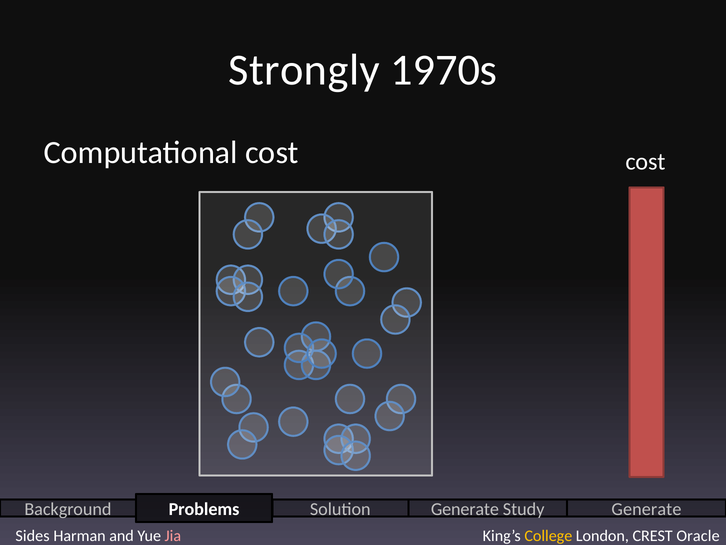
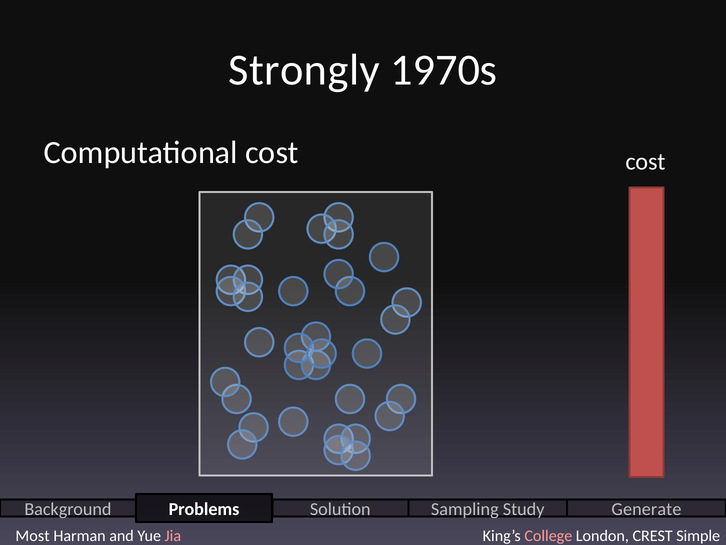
Solution Generate: Generate -> Sampling
Sides: Sides -> Most
College colour: yellow -> pink
Oracle: Oracle -> Simple
